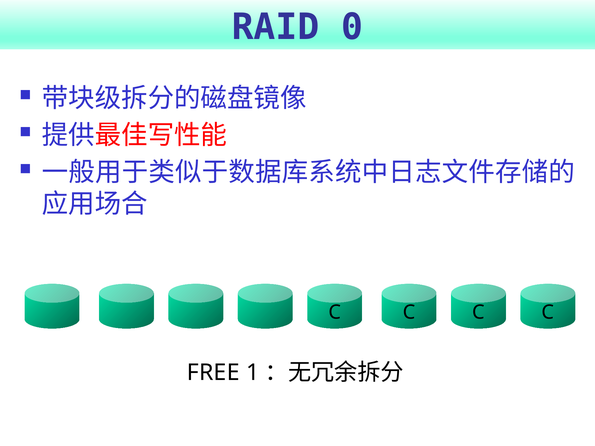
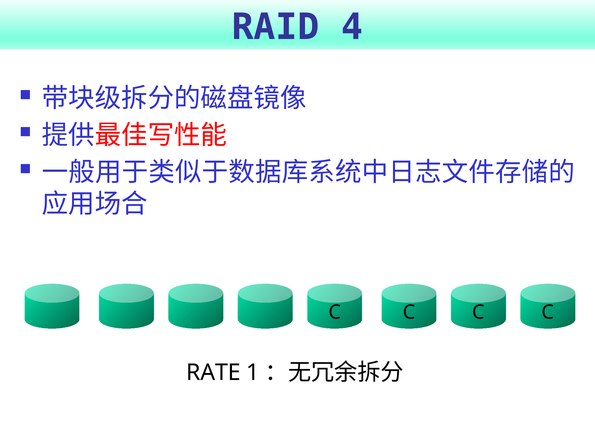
0: 0 -> 4
FREE: FREE -> RATE
